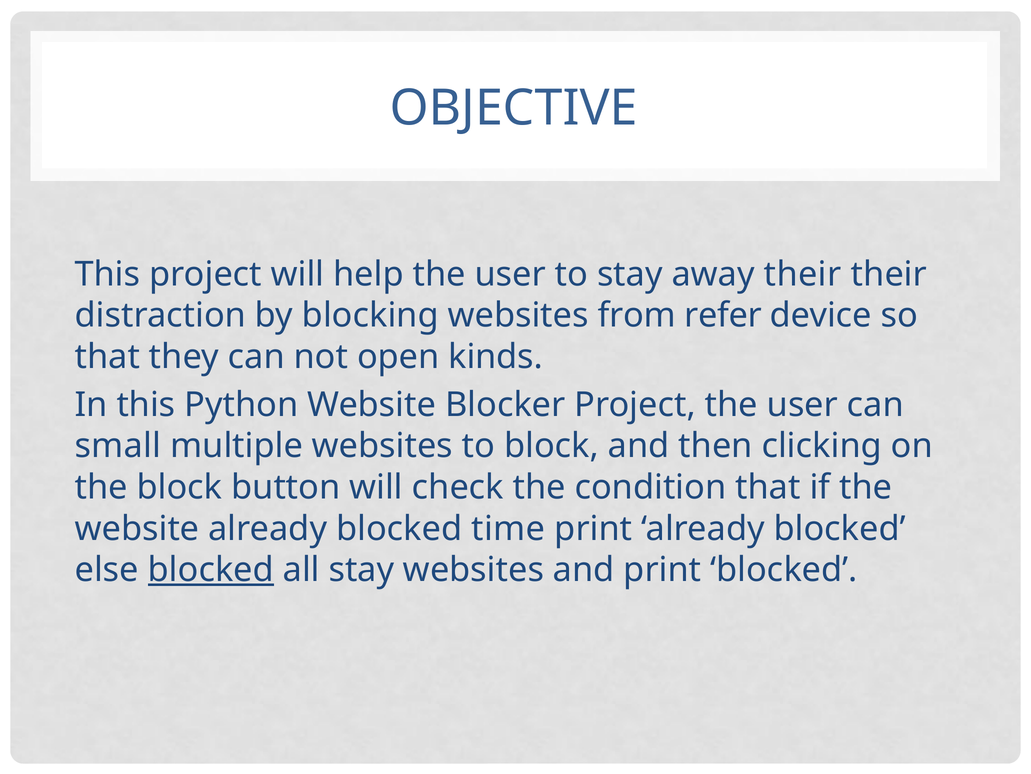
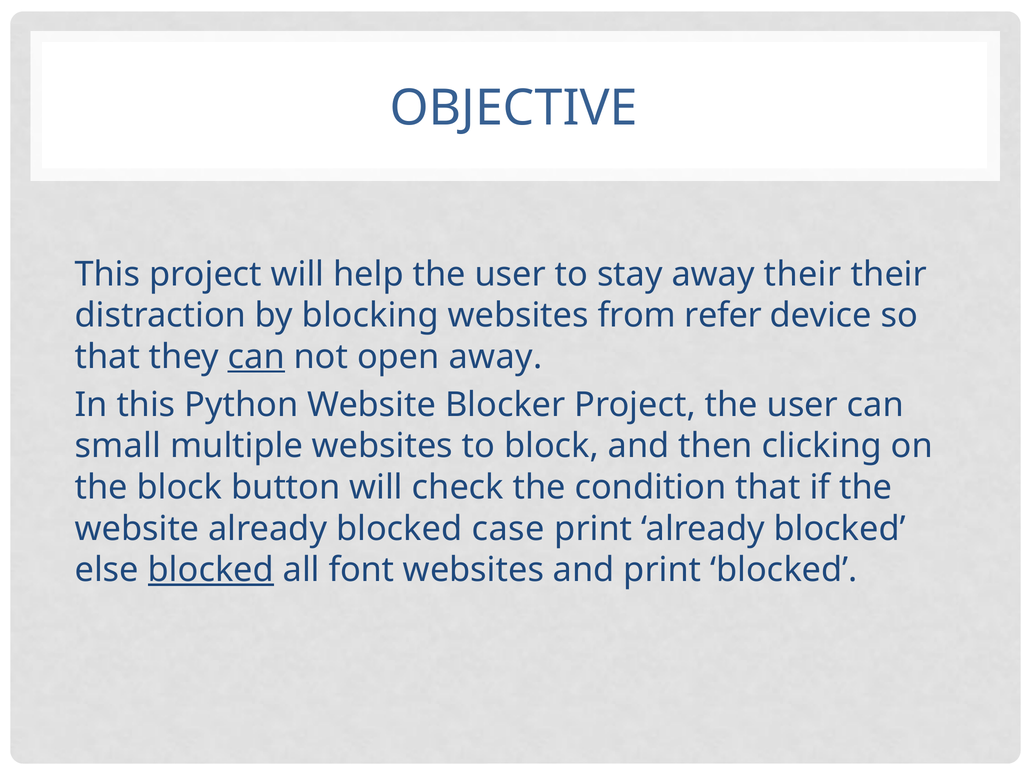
can at (256, 356) underline: none -> present
open kinds: kinds -> away
time: time -> case
all stay: stay -> font
